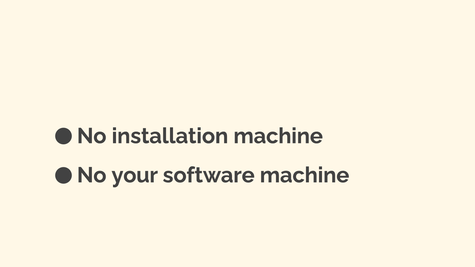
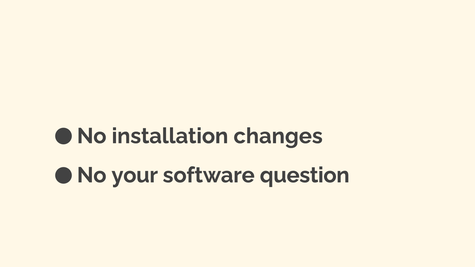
installation machine: machine -> changes
software machine: machine -> question
